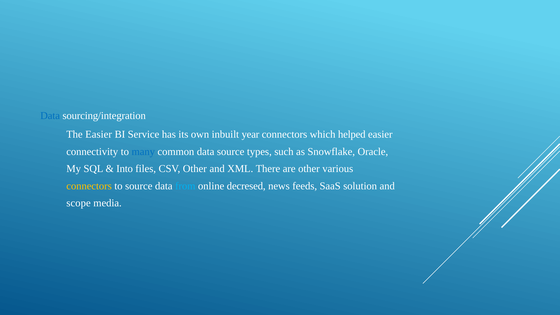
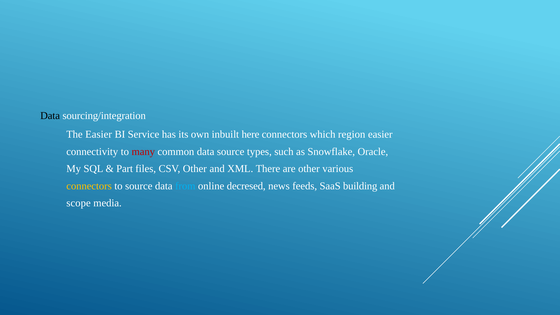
Data at (50, 116) colour: blue -> black
year: year -> here
helped: helped -> region
many colour: blue -> red
Into: Into -> Part
solution: solution -> building
